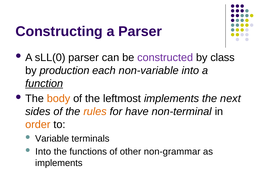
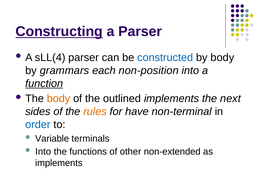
Constructing underline: none -> present
sLL(0: sLL(0 -> sLL(4
constructed colour: purple -> blue
by class: class -> body
production: production -> grammars
non-variable: non-variable -> non-position
leftmost: leftmost -> outlined
order colour: orange -> blue
non-grammar: non-grammar -> non-extended
